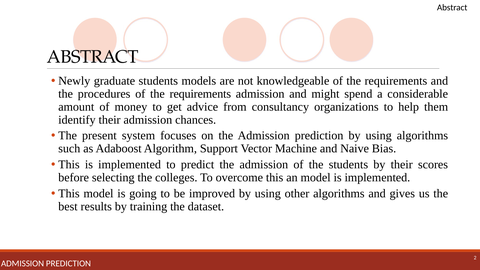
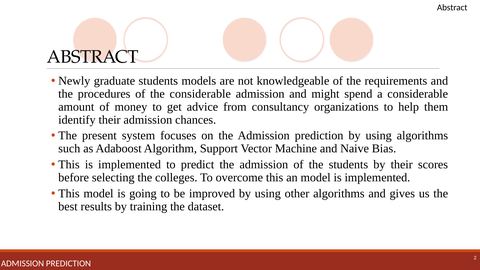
procedures of the requirements: requirements -> considerable
